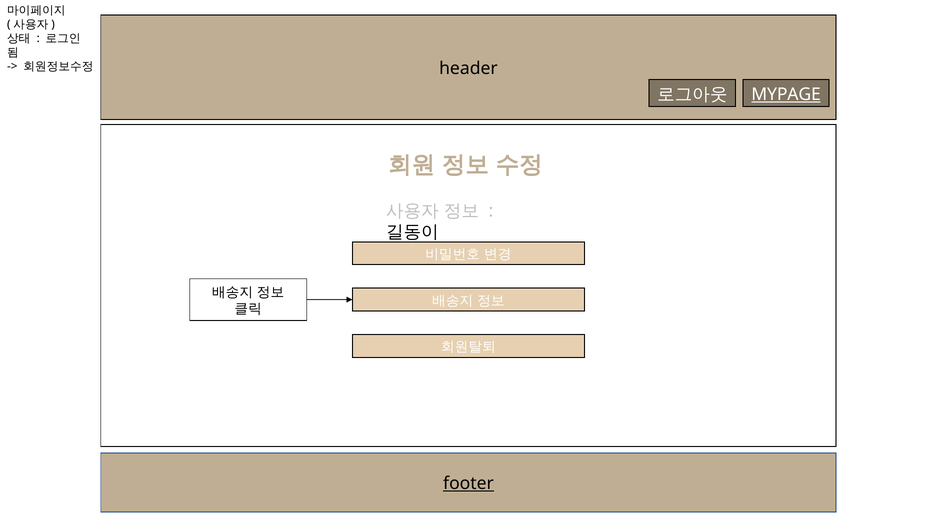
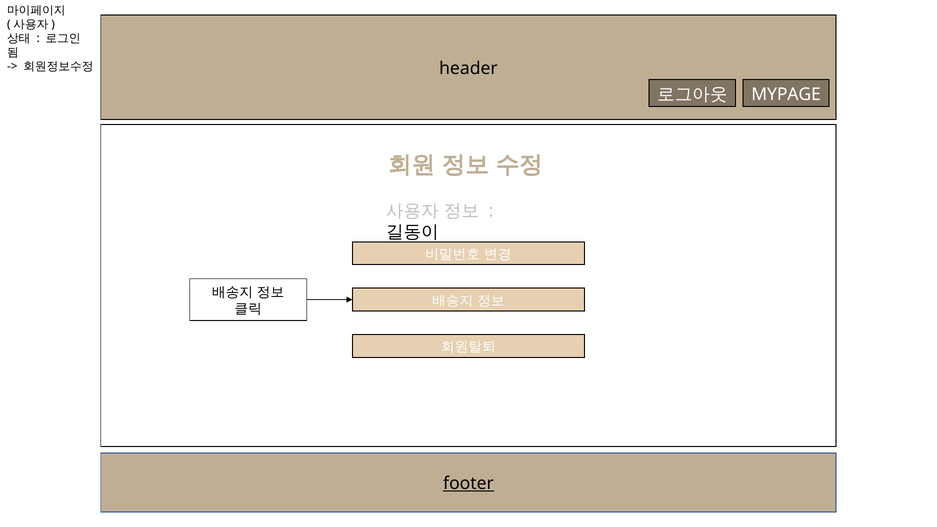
MYPAGE underline: present -> none
